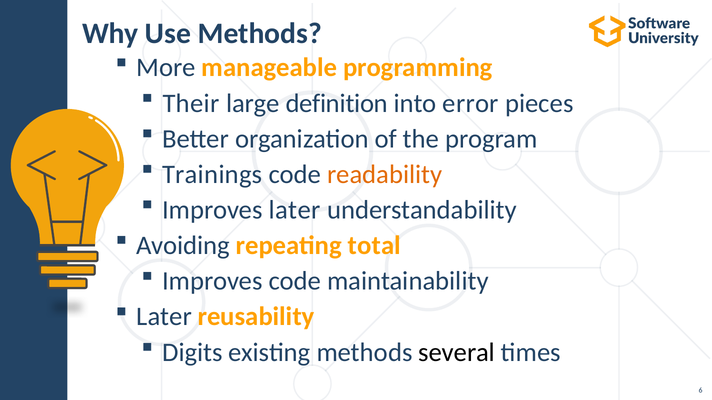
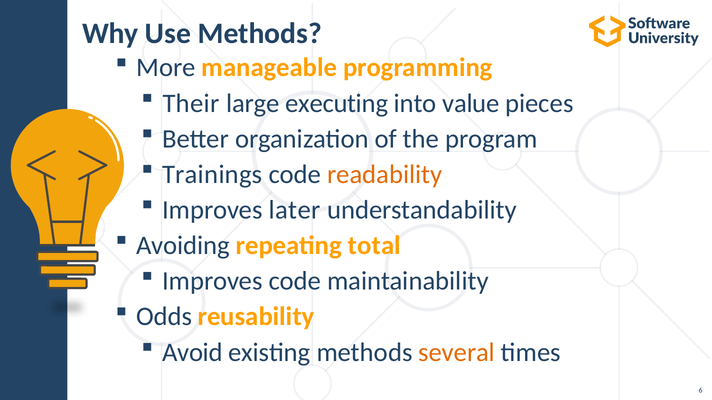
definition: definition -> executing
error: error -> value
Later at (164, 317): Later -> Odds
Digits: Digits -> Avoid
several colour: black -> orange
